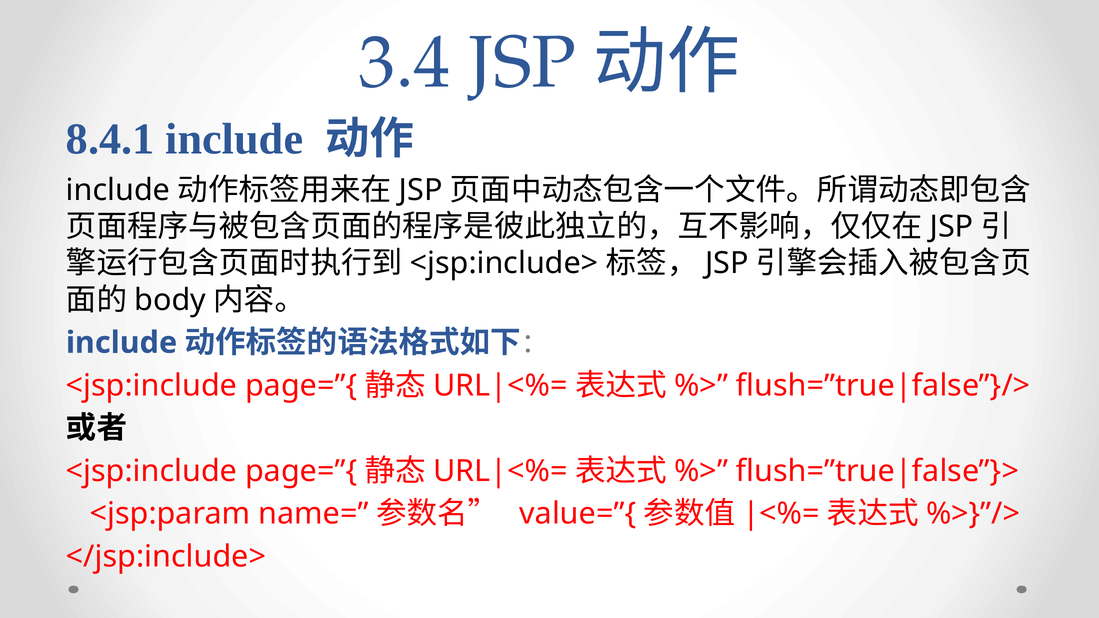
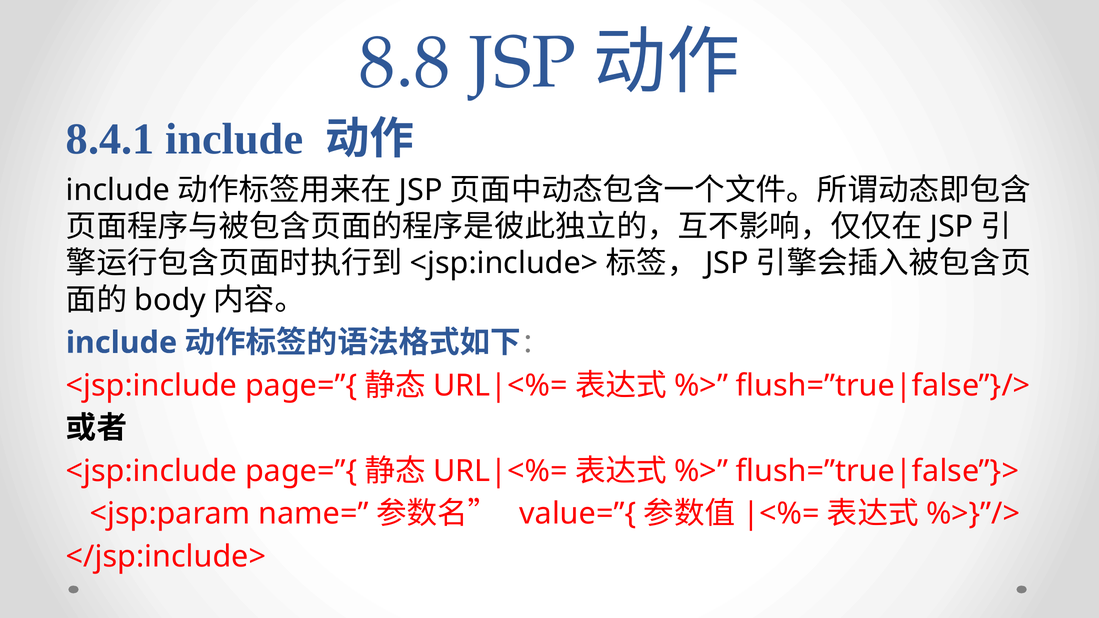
3.4: 3.4 -> 8.8
